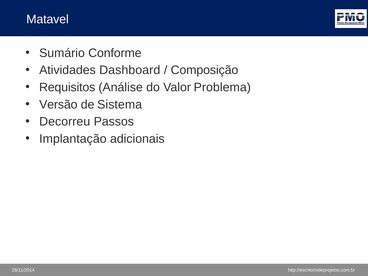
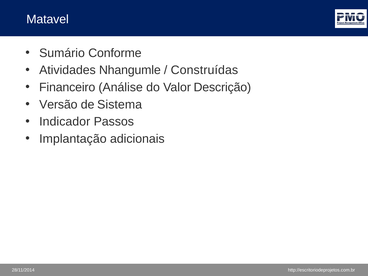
Dashboard: Dashboard -> Nhangumle
Composição: Composição -> Construídas
Requisitos: Requisitos -> Financeiro
Problema: Problema -> Descrição
Decorreu: Decorreu -> Indicador
